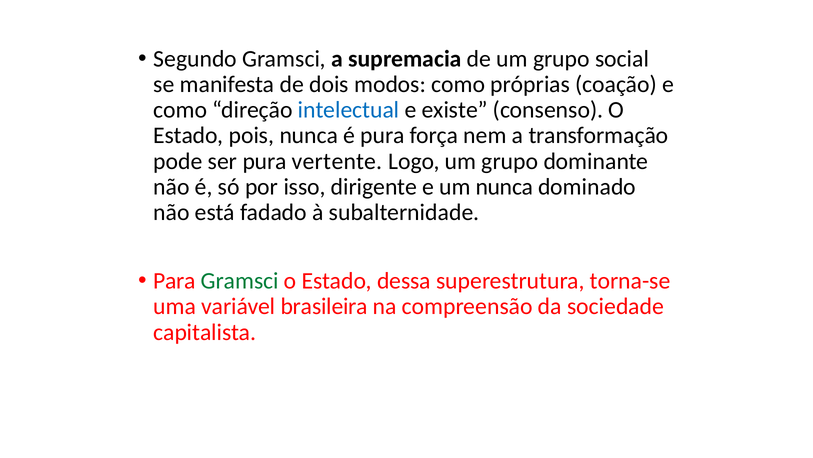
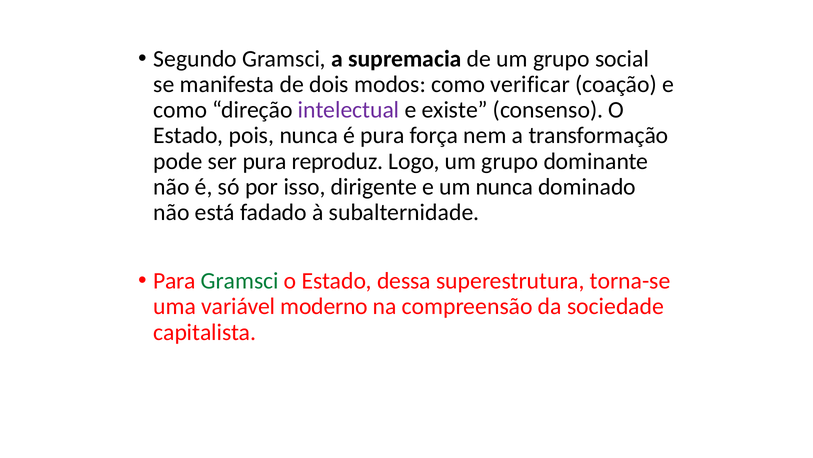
próprias: próprias -> verificar
intelectual colour: blue -> purple
vertente: vertente -> reproduz
brasileira: brasileira -> moderno
